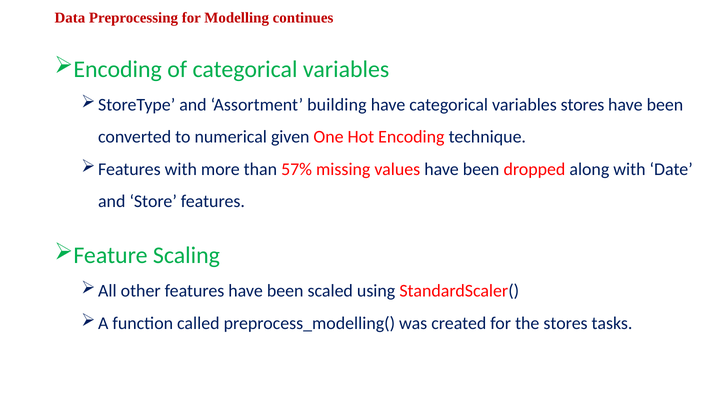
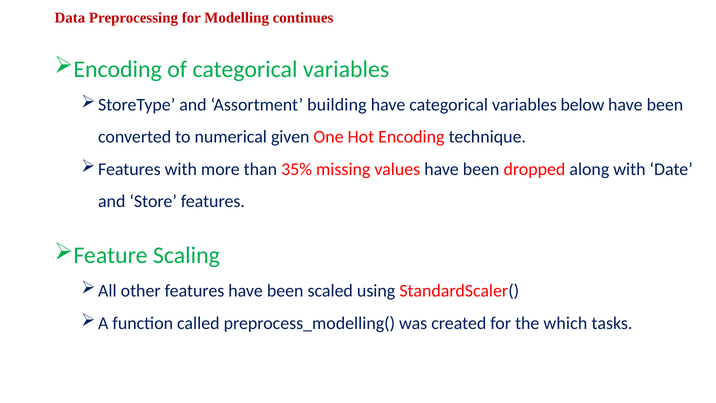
variables stores: stores -> below
57%: 57% -> 35%
the stores: stores -> which
